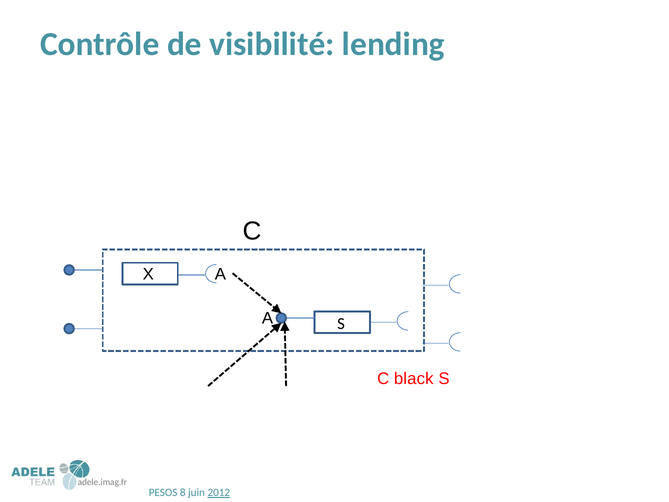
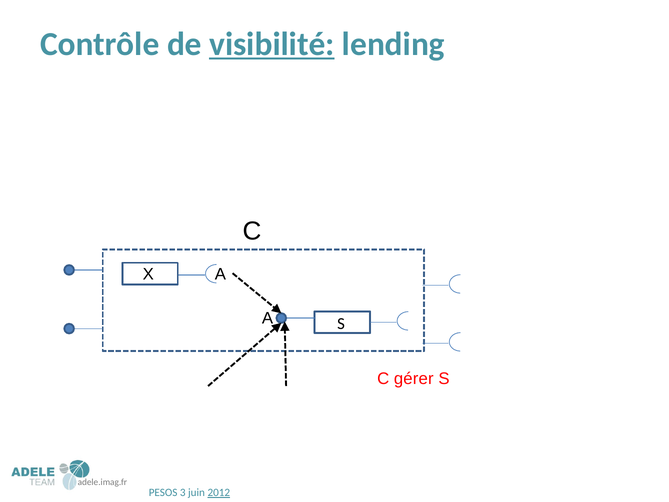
visibilité underline: none -> present
black: black -> gérer
8: 8 -> 3
